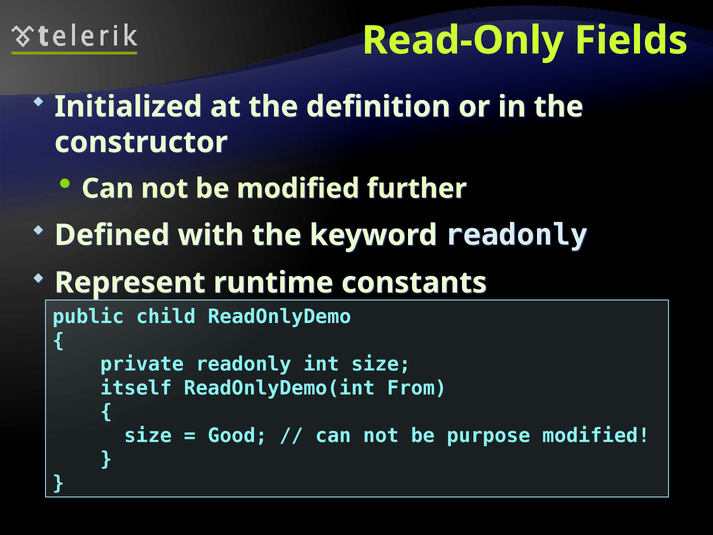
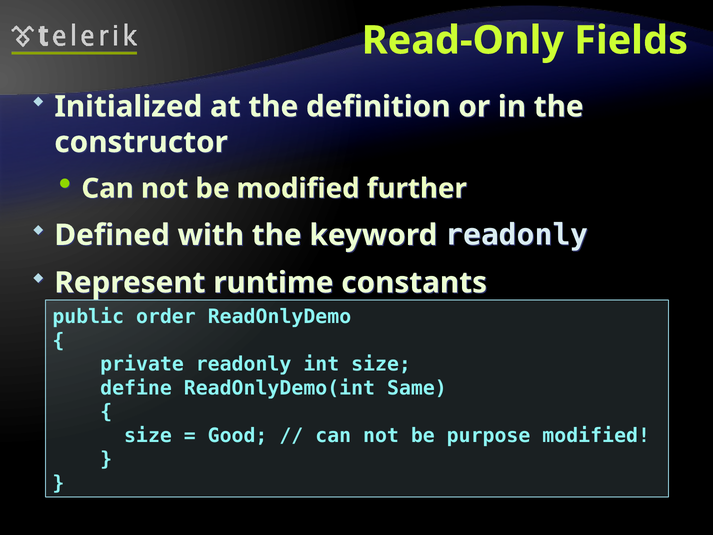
child: child -> order
itself: itself -> define
From: From -> Same
